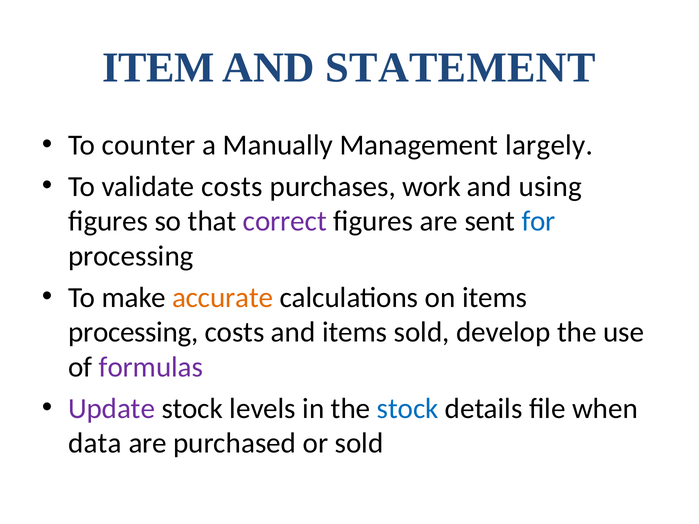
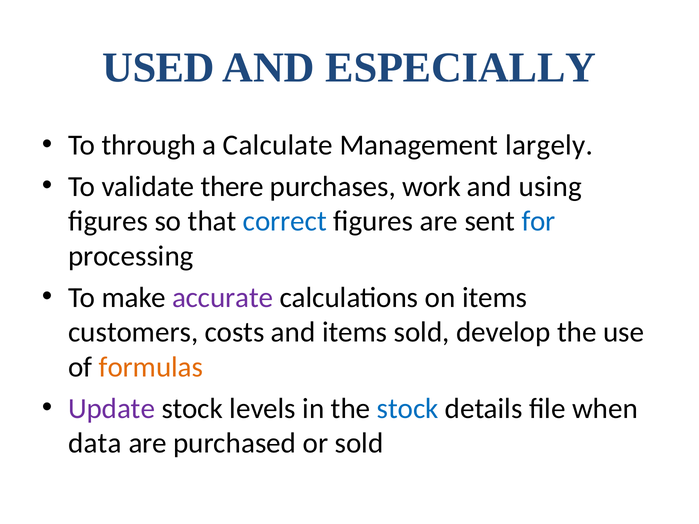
ITEM: ITEM -> USED
STATEMENT: STATEMENT -> ESPECIALLY
counter: counter -> through
Manually: Manually -> Calculate
validate costs: costs -> there
correct colour: purple -> blue
accurate colour: orange -> purple
processing at (133, 333): processing -> customers
formulas colour: purple -> orange
